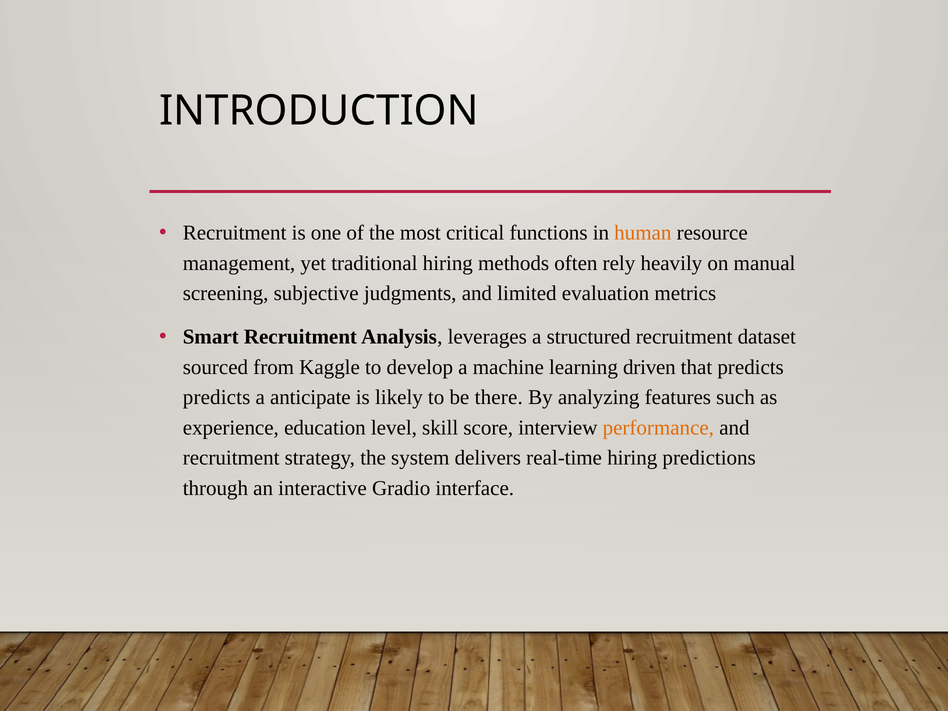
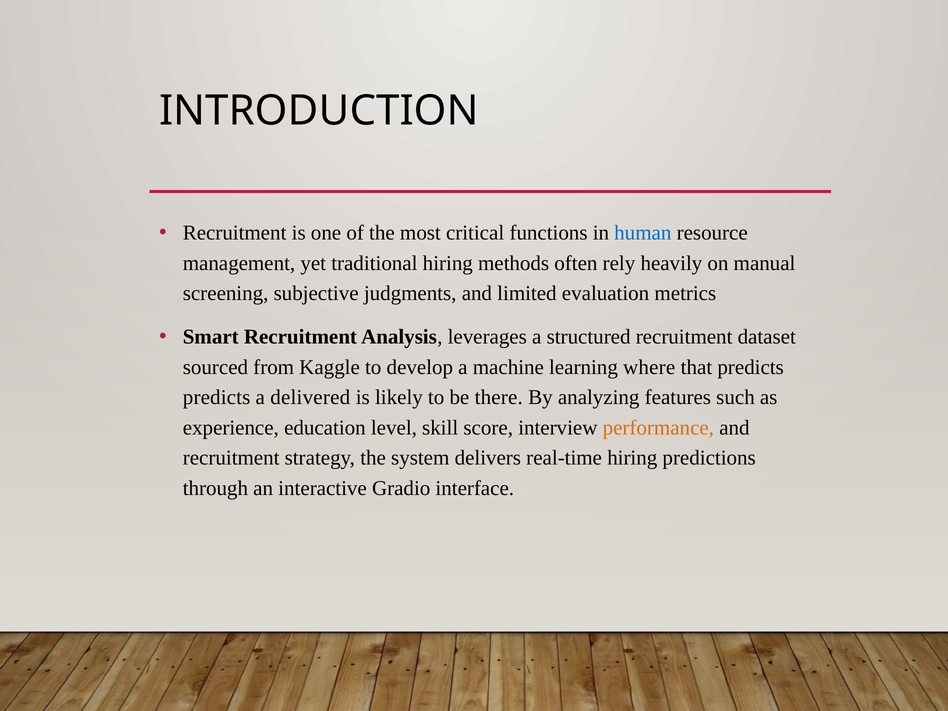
human colour: orange -> blue
driven: driven -> where
anticipate: anticipate -> delivered
